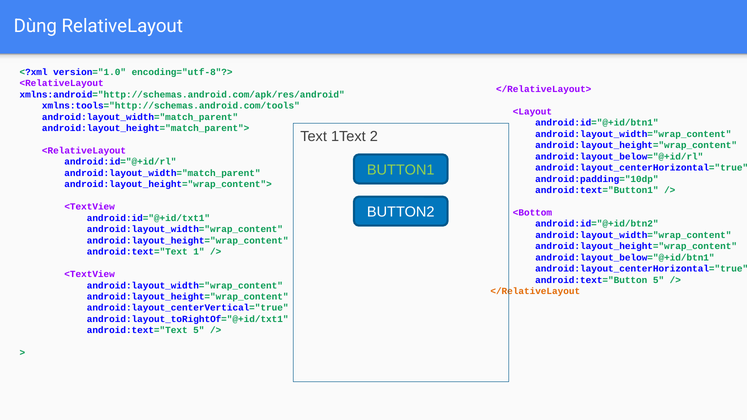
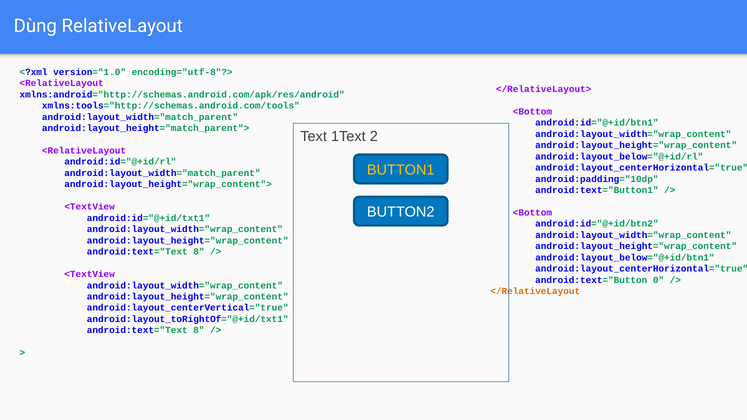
<Layout at (532, 112): <Layout -> <Bottom
BUTTON1 colour: light green -> yellow
1 at (199, 252): 1 -> 8
android:text="Button 5: 5 -> 0
5 at (199, 331): 5 -> 8
